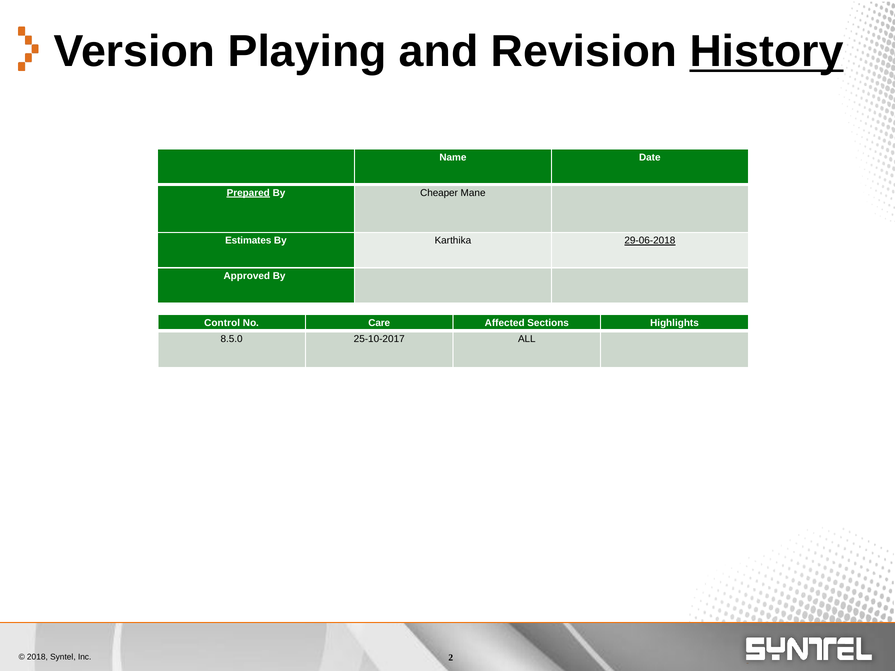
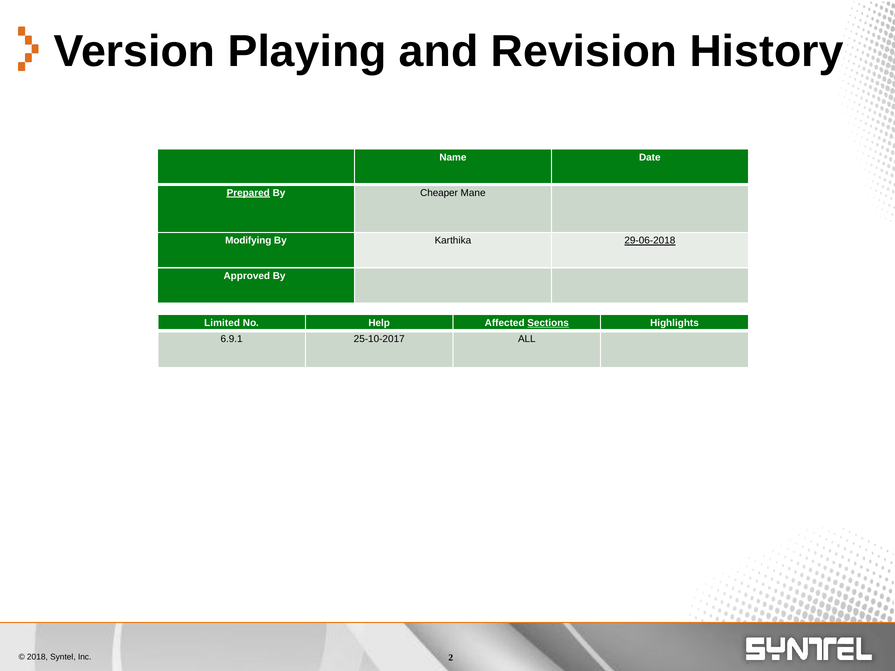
History underline: present -> none
Estimates: Estimates -> Modifying
Control: Control -> Limited
Care: Care -> Help
Sections underline: none -> present
8.5.0: 8.5.0 -> 6.9.1
